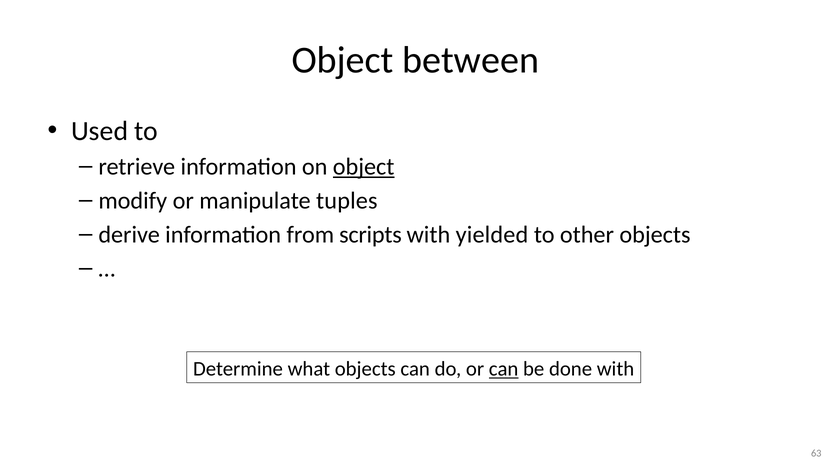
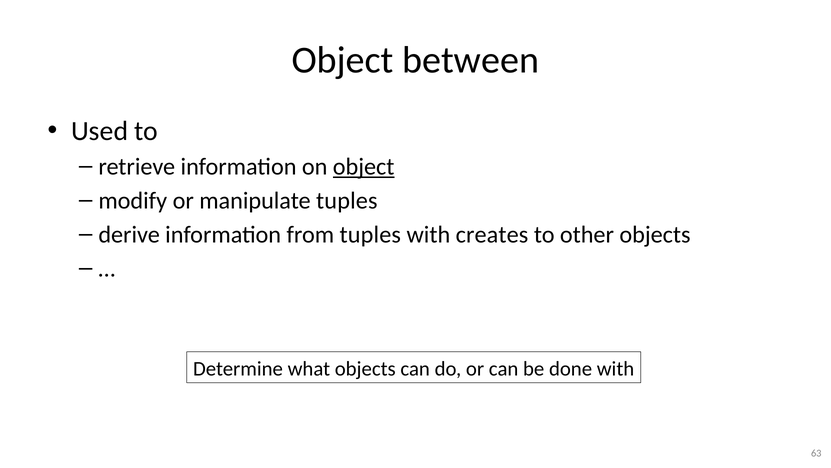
from scripts: scripts -> tuples
yielded: yielded -> creates
can at (504, 368) underline: present -> none
